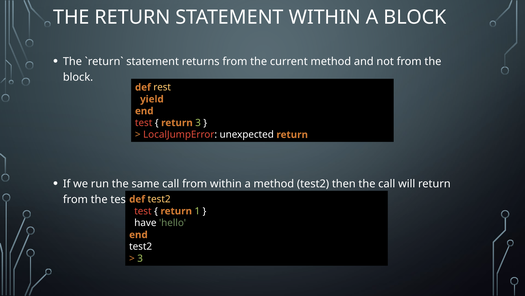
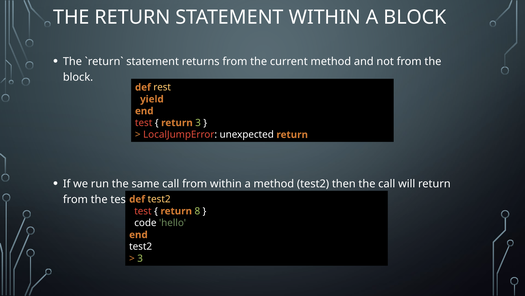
1: 1 -> 8
have: have -> code
